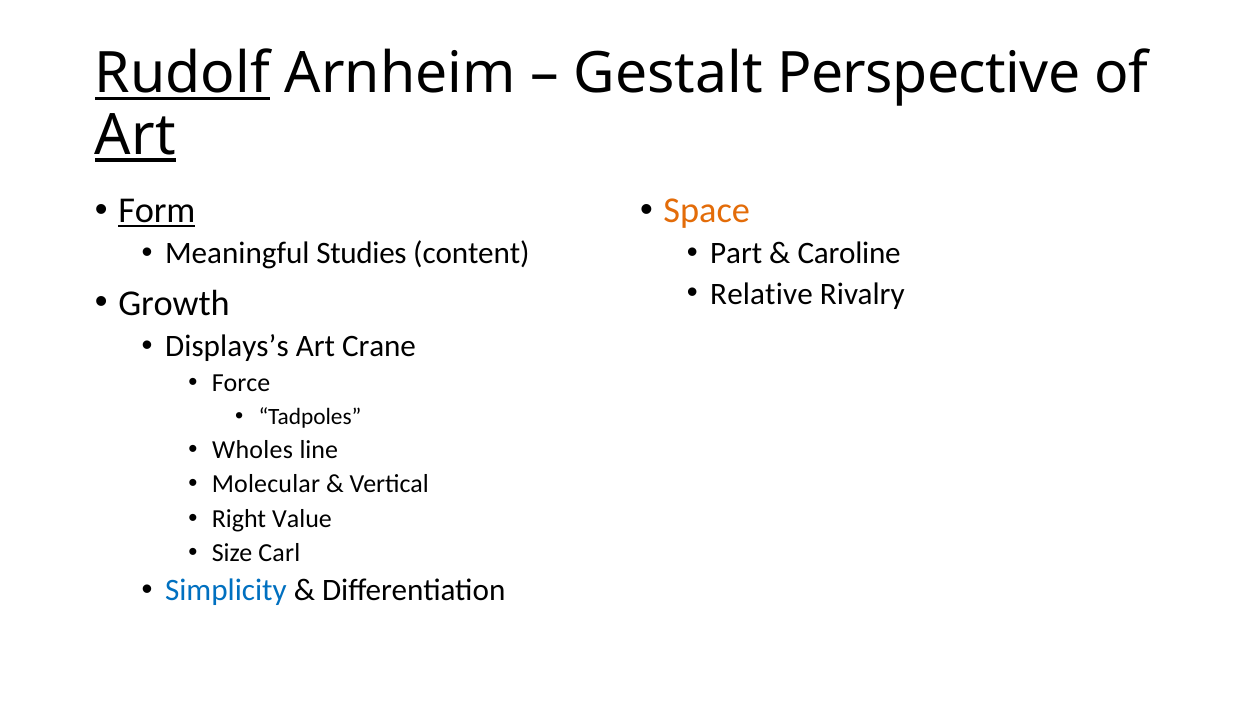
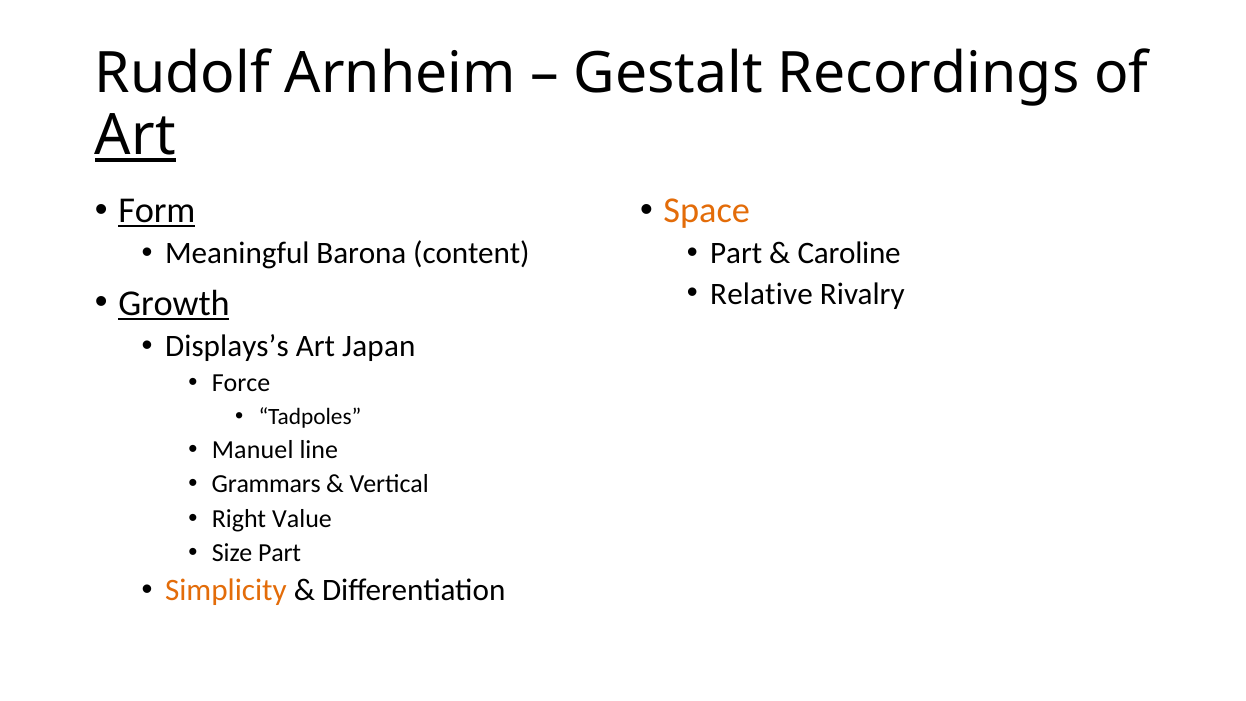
Rudolf underline: present -> none
Perspective: Perspective -> Recordings
Studies: Studies -> Barona
Growth underline: none -> present
Crane: Crane -> Japan
Wholes: Wholes -> Manuel
Molecular: Molecular -> Grammars
Size Carl: Carl -> Part
Simplicity colour: blue -> orange
